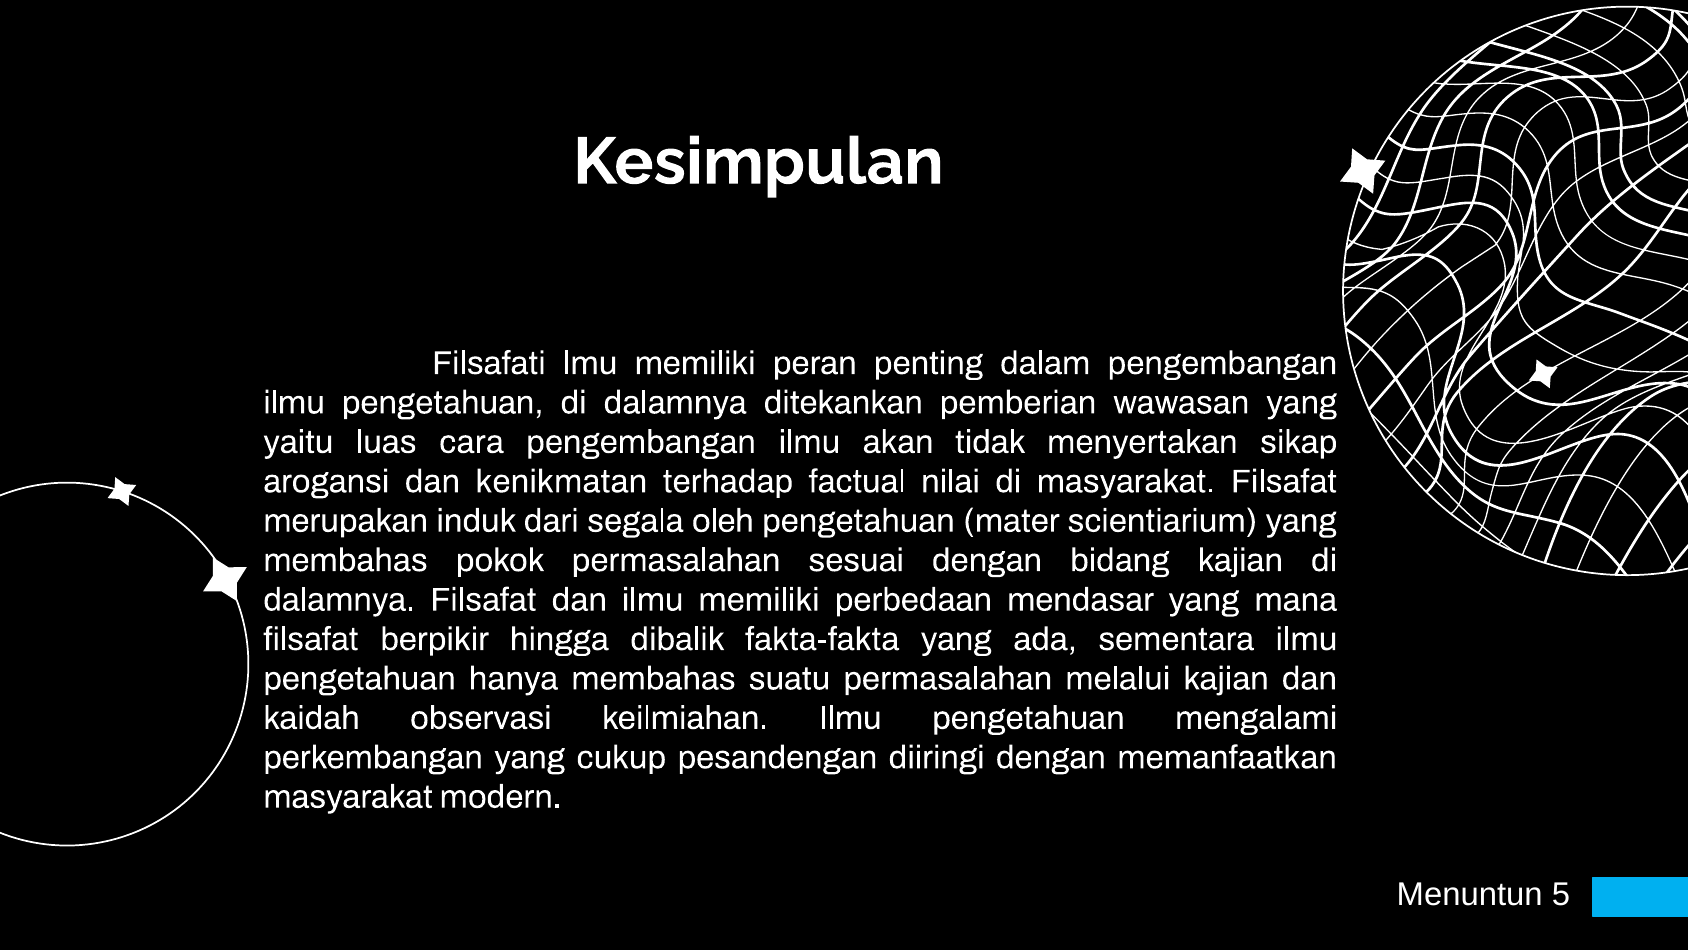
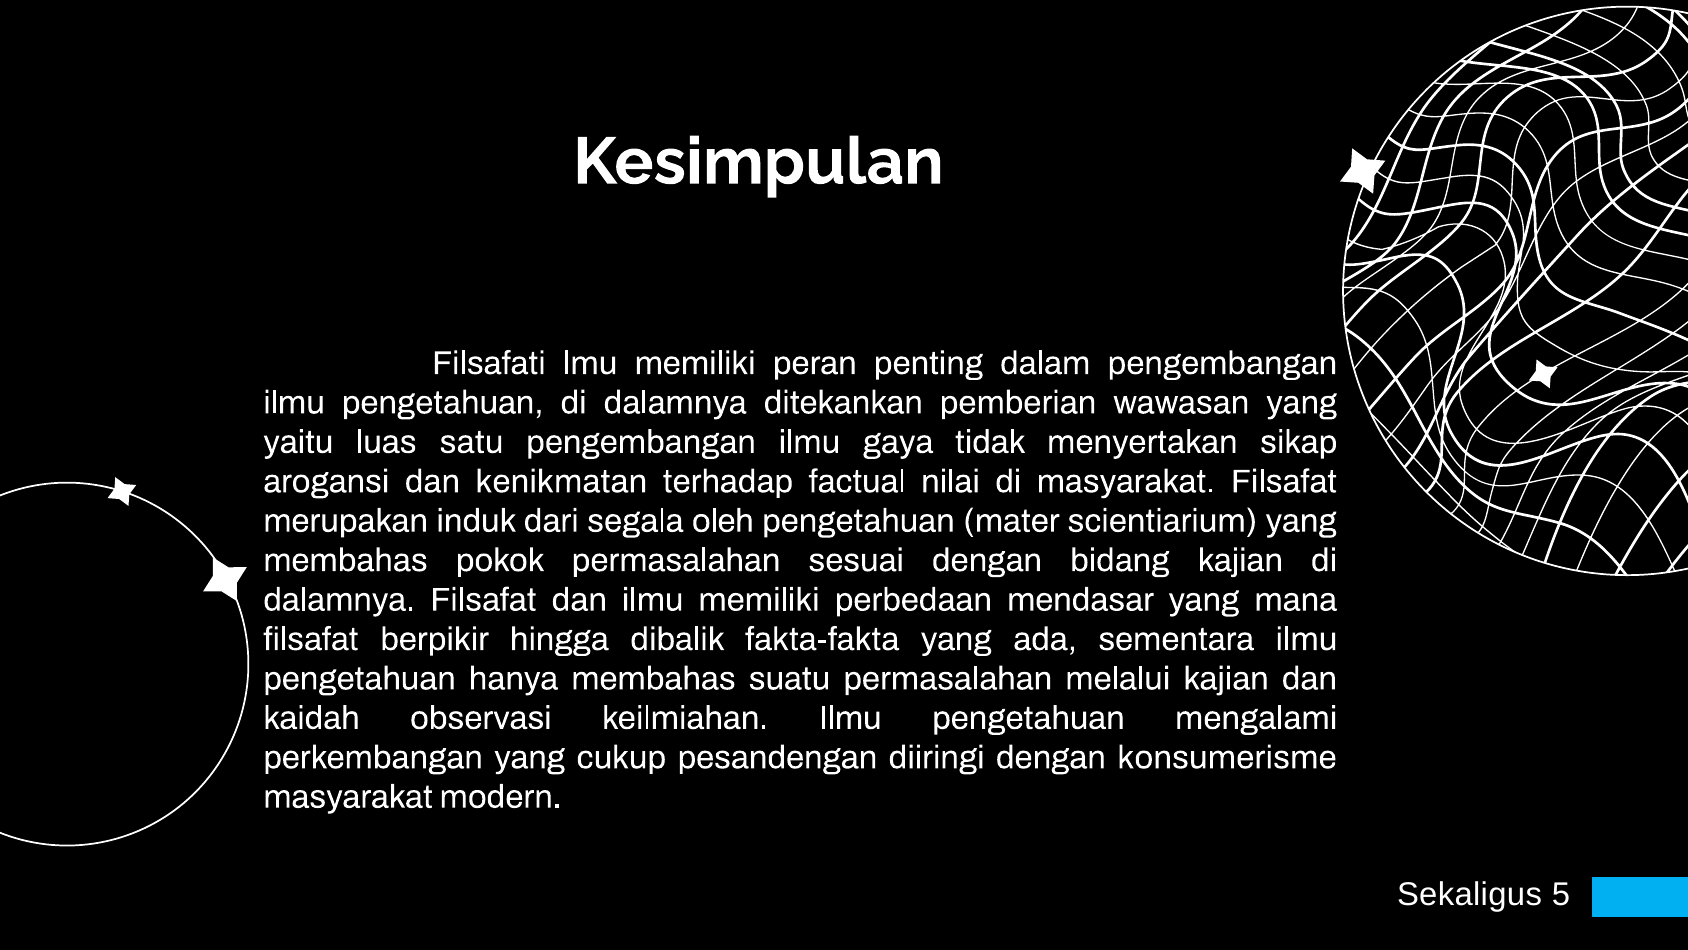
cara: cara -> satu
akan: akan -> gaya
memanfaatkan: memanfaatkan -> konsumerisme
Menuntun: Menuntun -> Sekaligus
